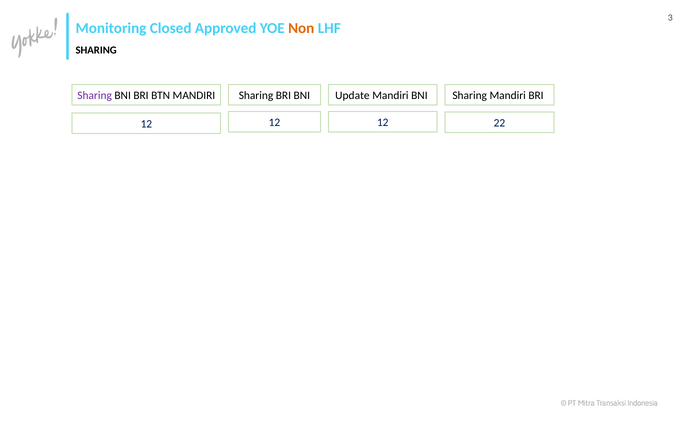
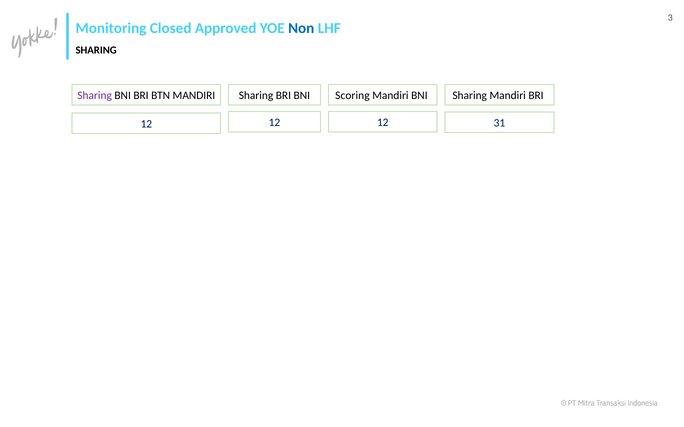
Non colour: orange -> blue
Update: Update -> Scoring
22: 22 -> 31
